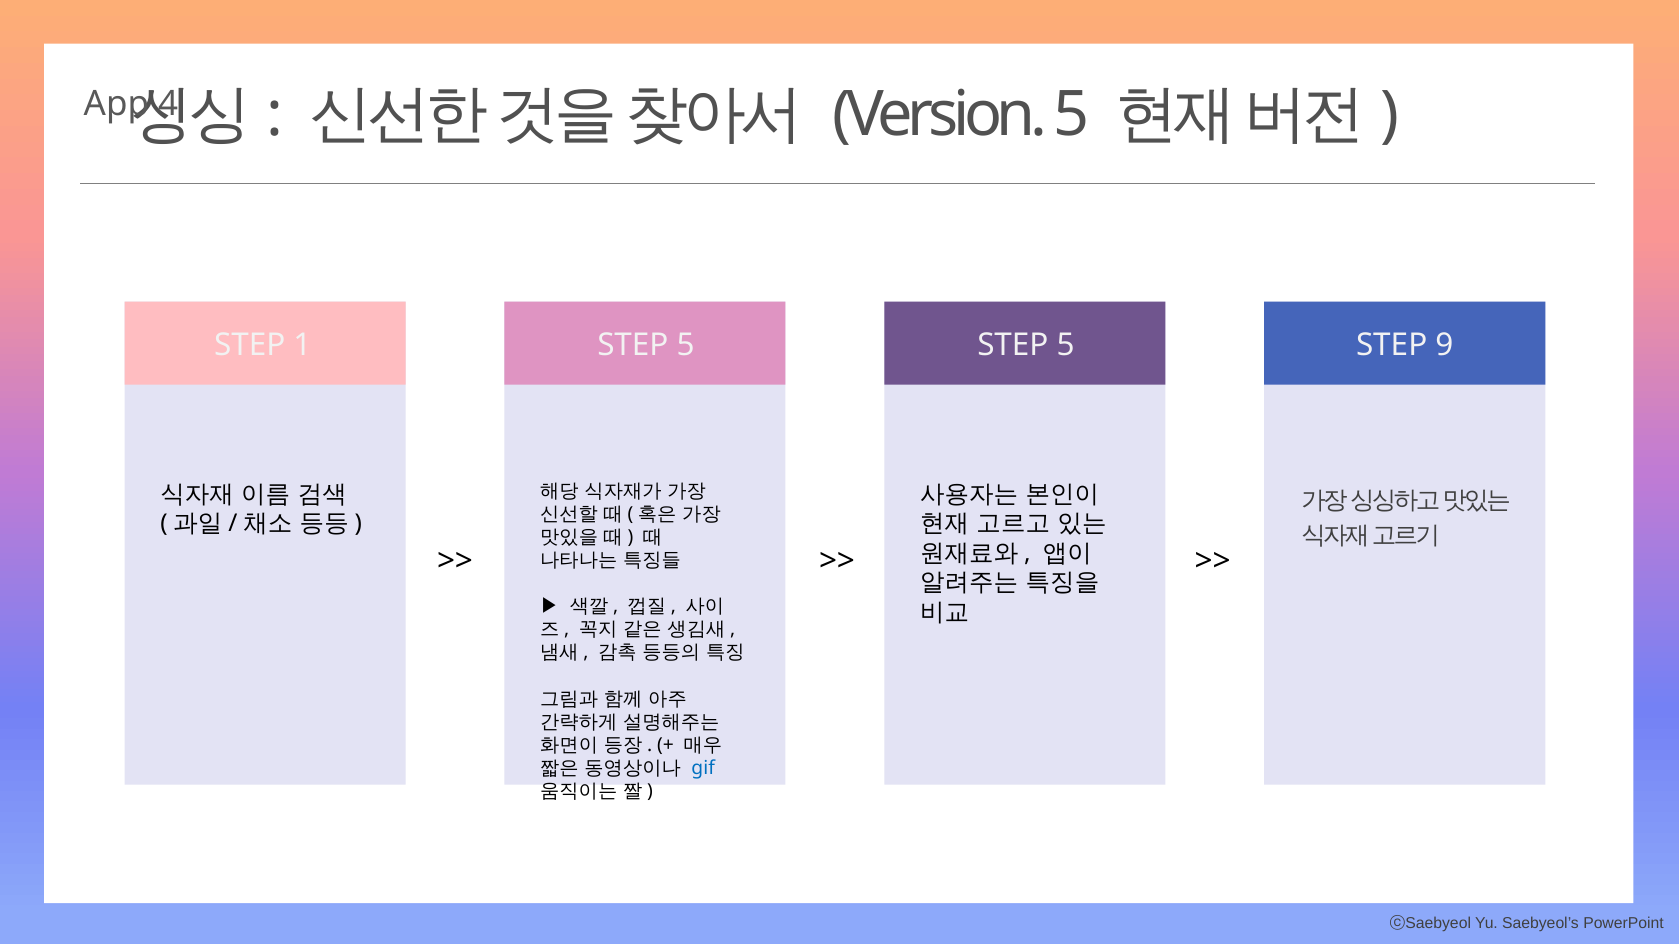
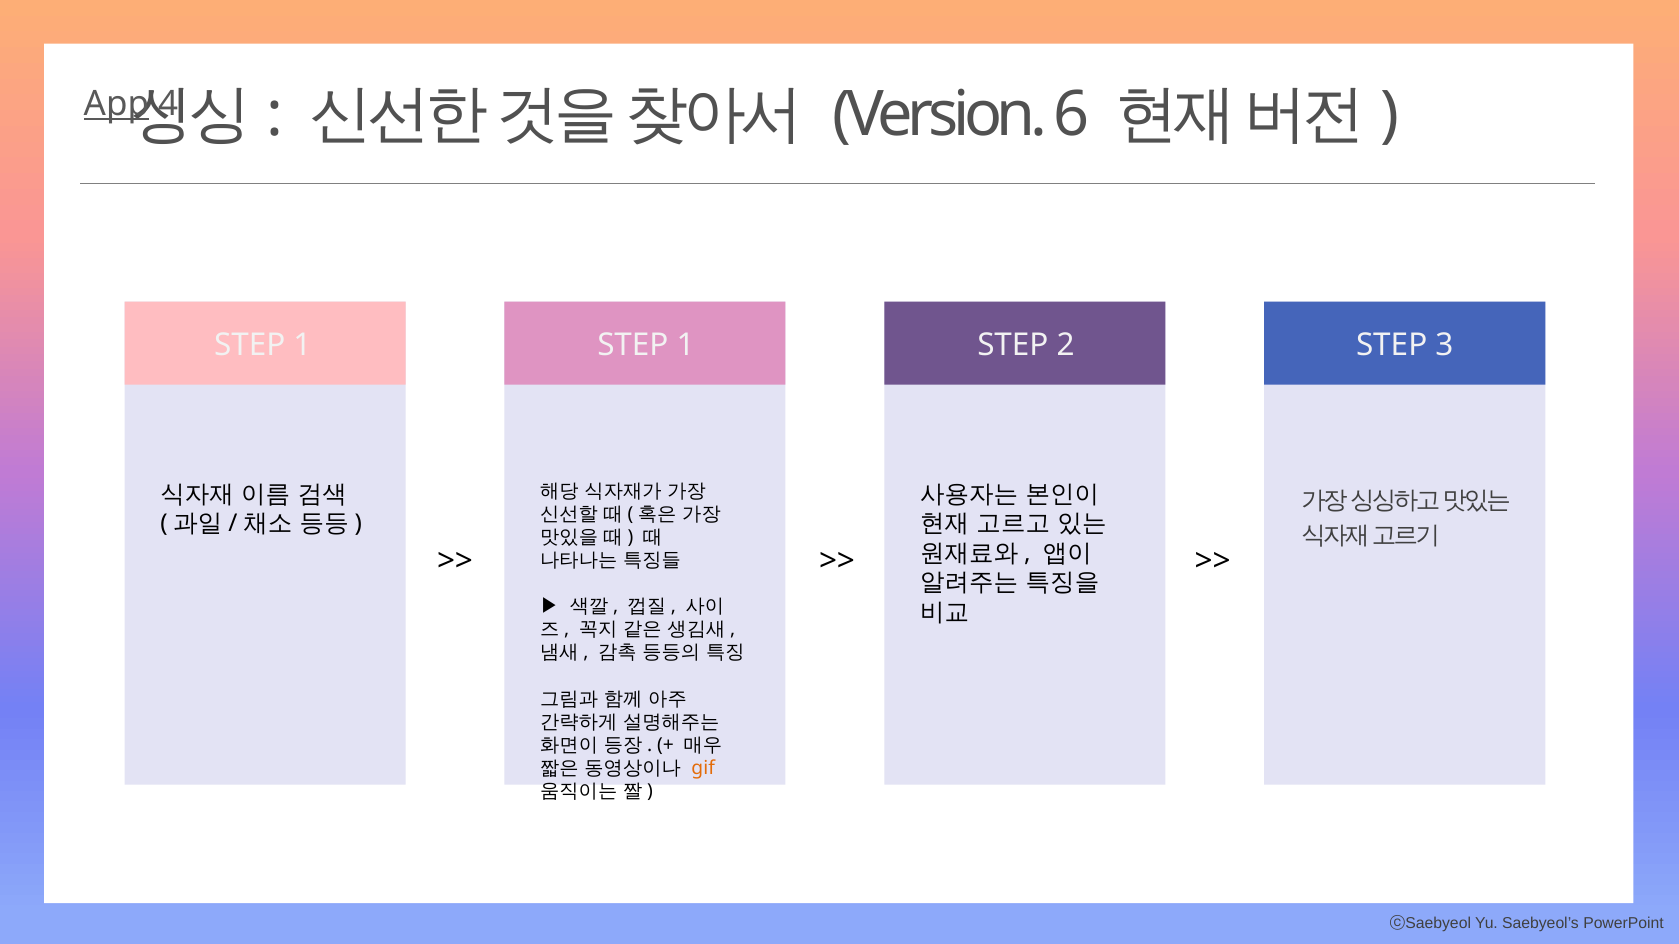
Version 5: 5 -> 6
App underline: none -> present
1 STEP 5: 5 -> 1
5 at (1066, 345): 5 -> 2
9: 9 -> 3
gif colour: blue -> orange
